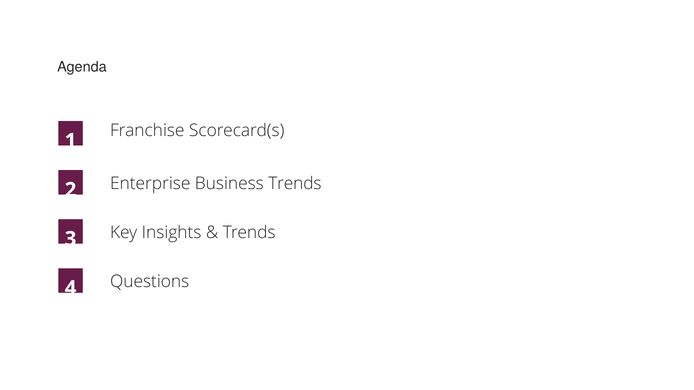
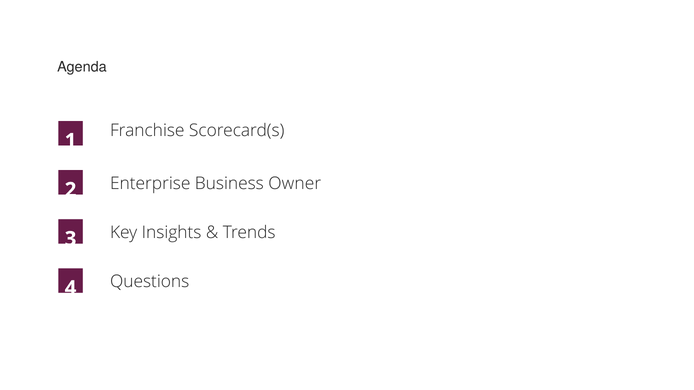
Business Trends: Trends -> Owner
